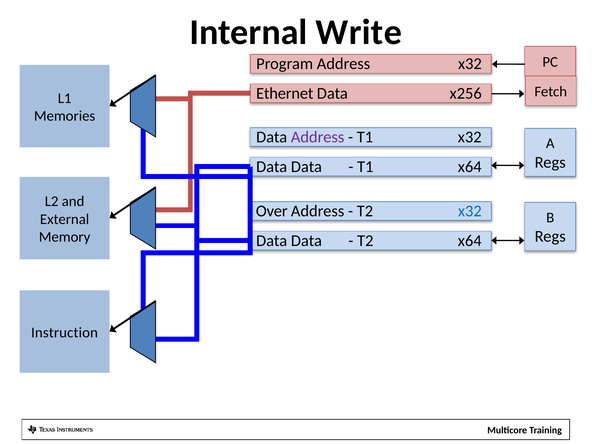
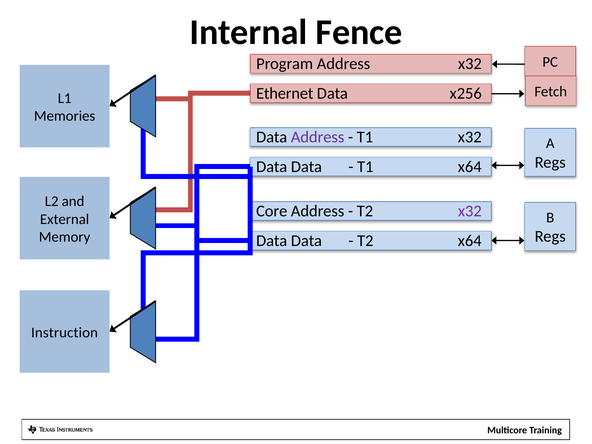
Write: Write -> Fence
Over: Over -> Core
x32 at (470, 211) colour: blue -> purple
